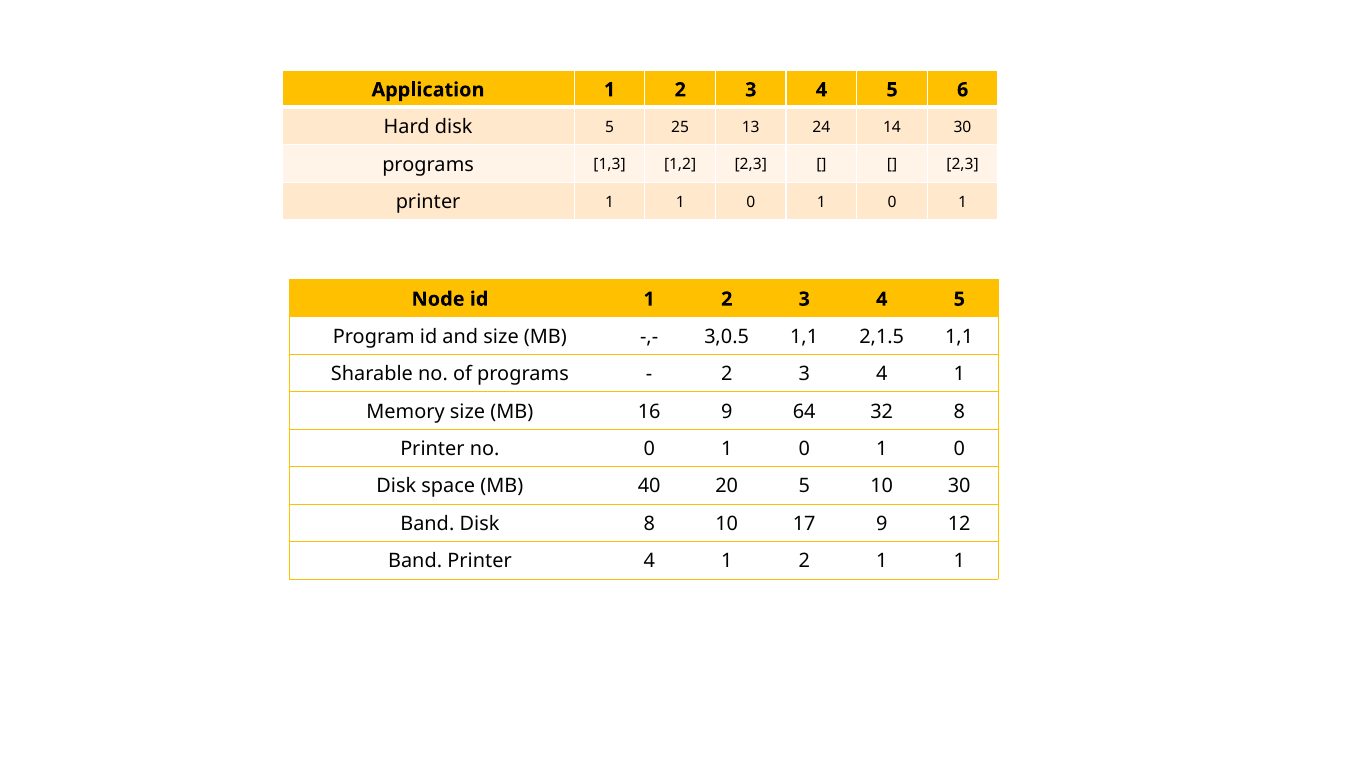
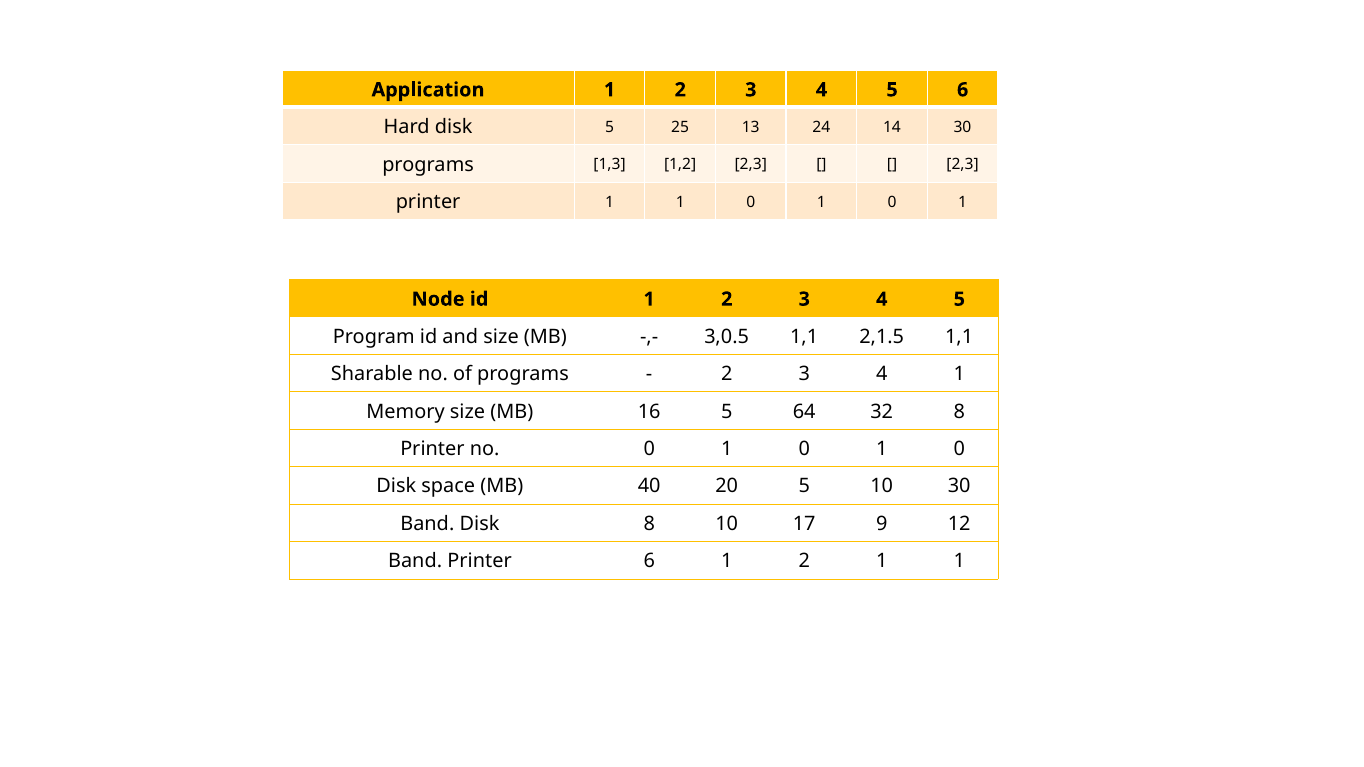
16 9: 9 -> 5
Printer 4: 4 -> 6
